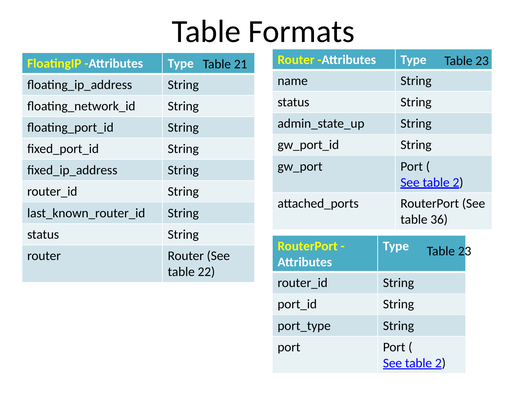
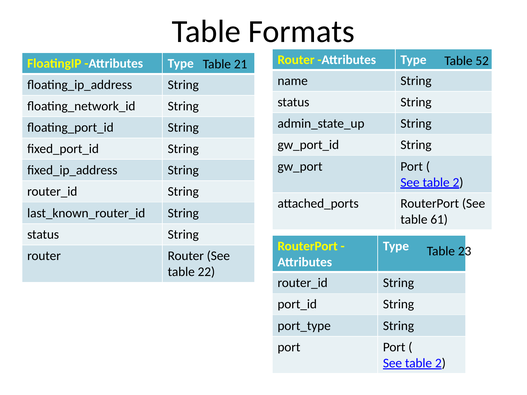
23 at (482, 61): 23 -> 52
36: 36 -> 61
